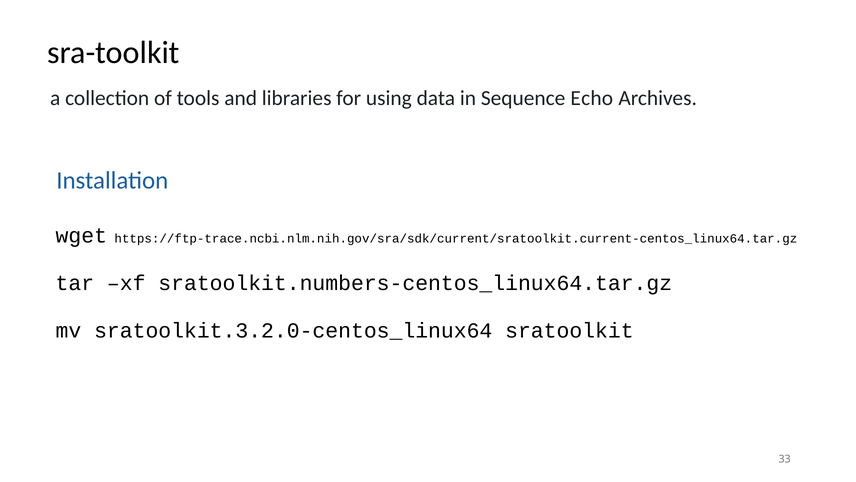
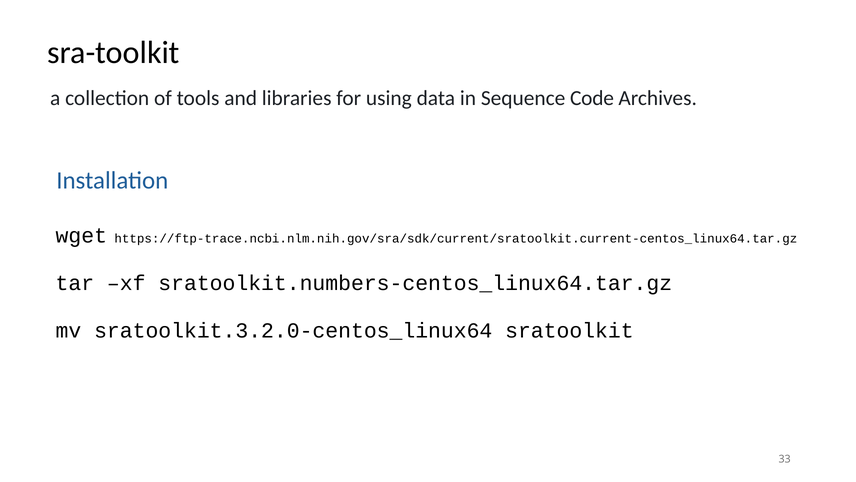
Echo: Echo -> Code
